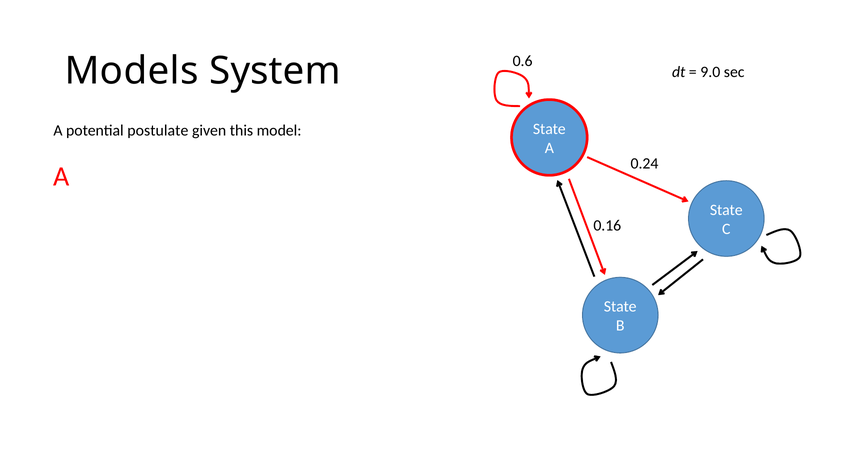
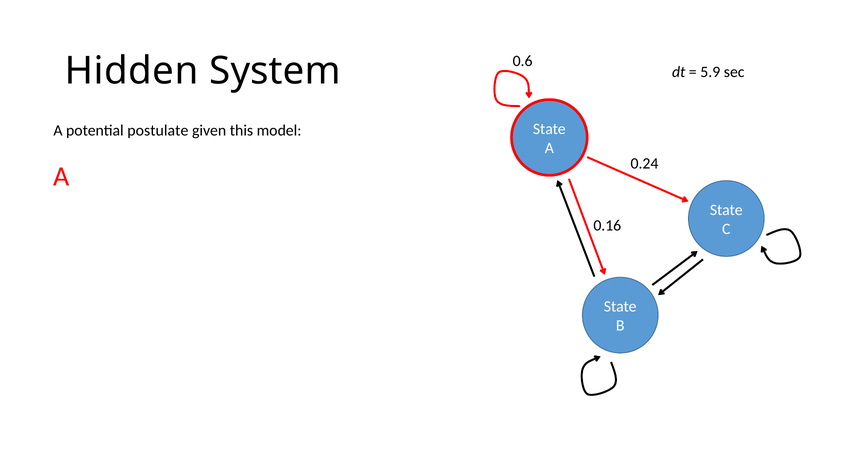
Models: Models -> Hidden
9.0: 9.0 -> 5.9
